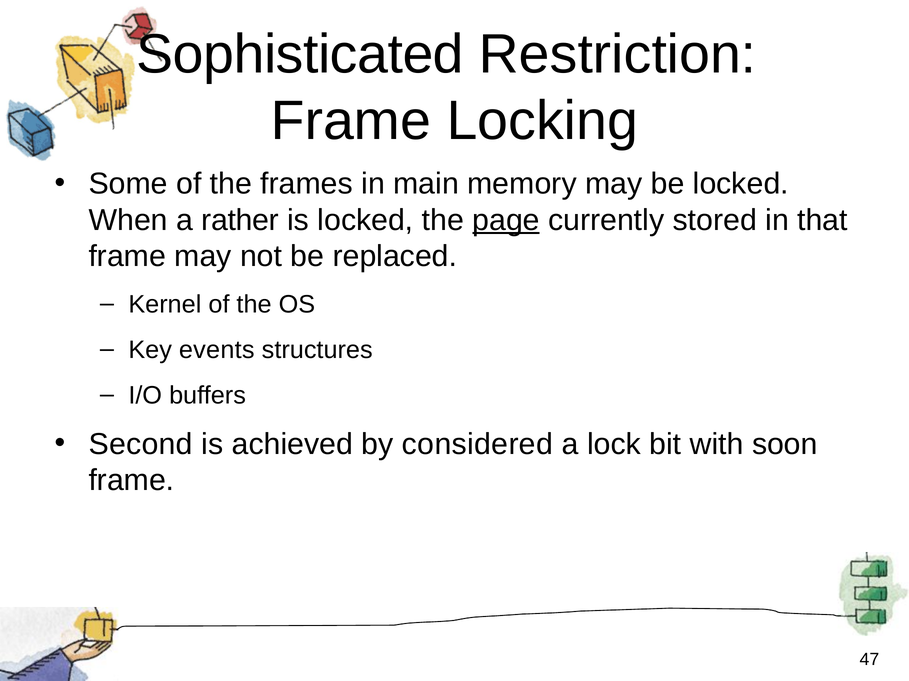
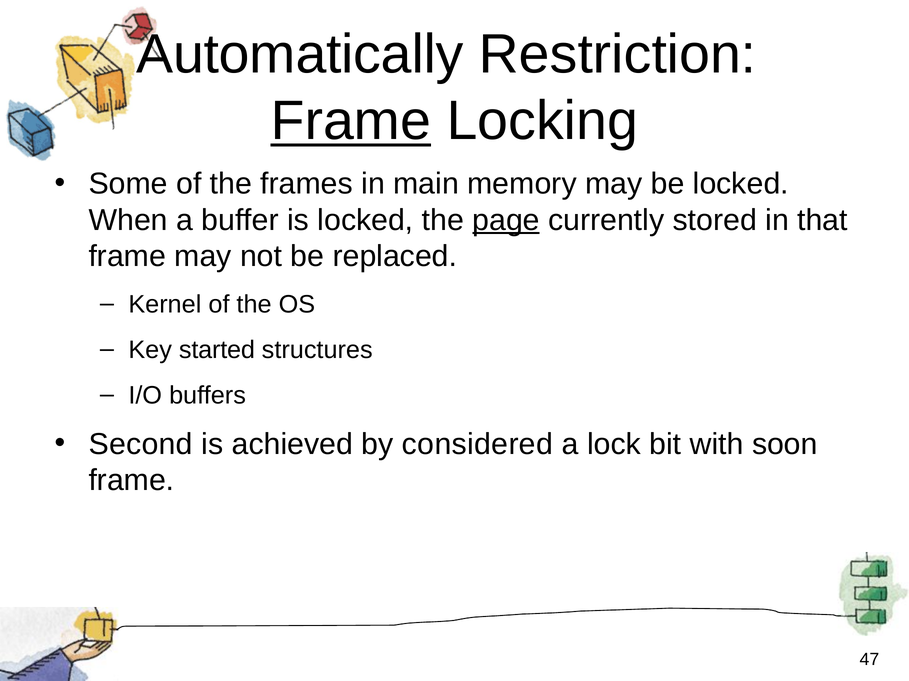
Sophisticated: Sophisticated -> Automatically
Frame at (351, 121) underline: none -> present
rather: rather -> buffer
events: events -> started
